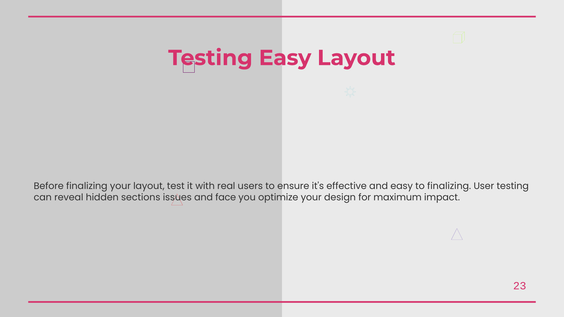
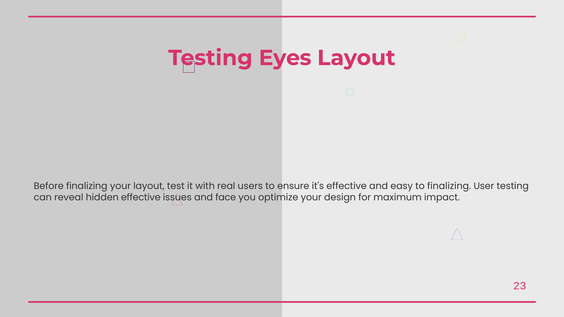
Testing Easy: Easy -> Eyes
hidden sections: sections -> effective
